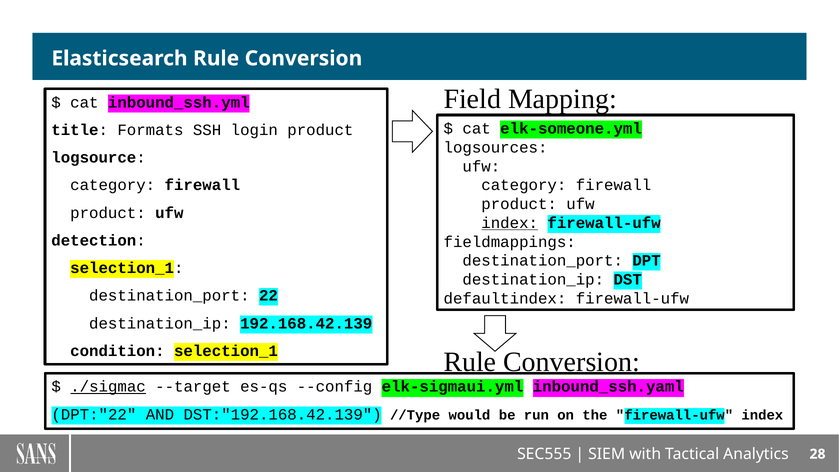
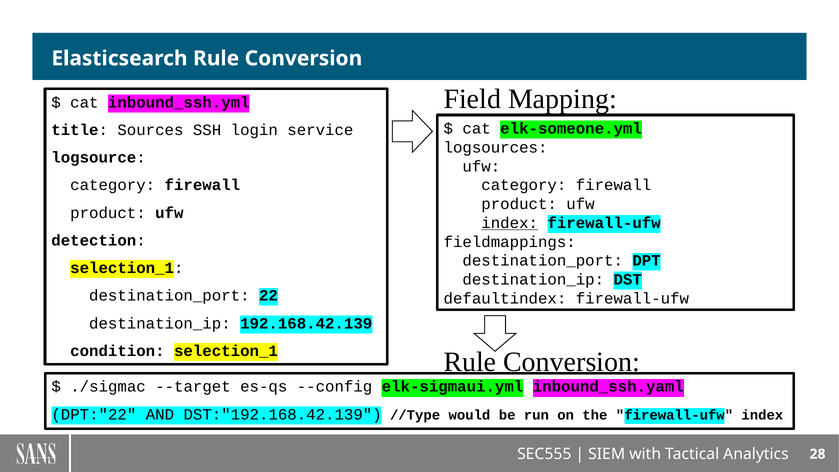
Formats: Formats -> Sources
login product: product -> service
./sigmac underline: present -> none
